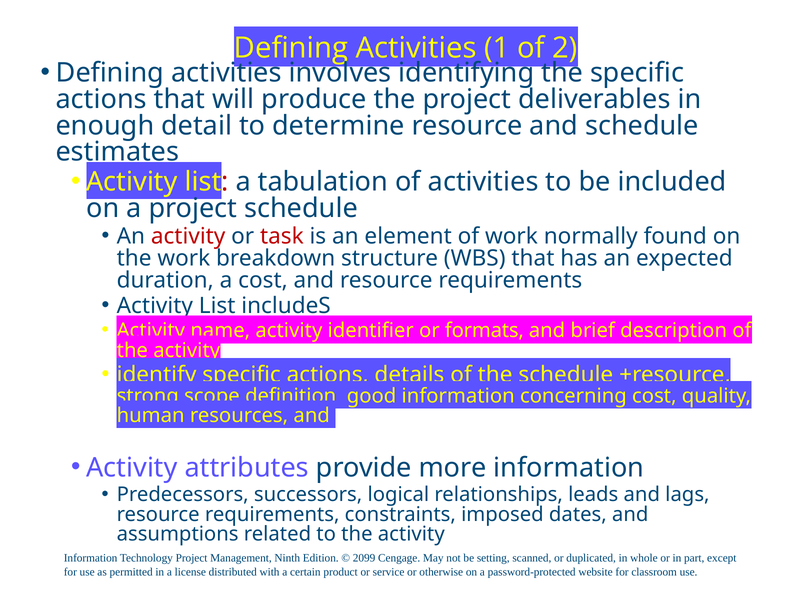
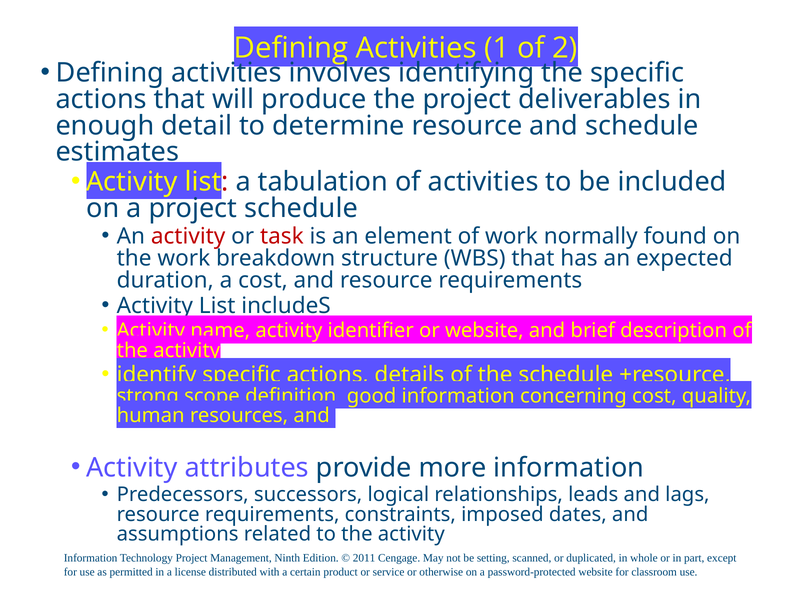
or formats: formats -> website
2099: 2099 -> 2011
